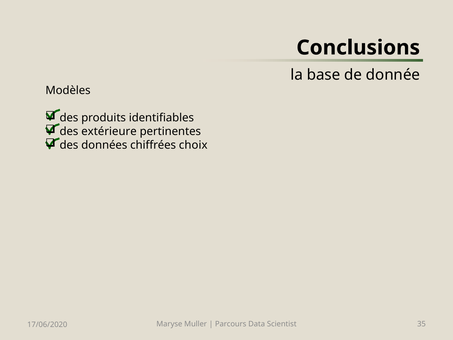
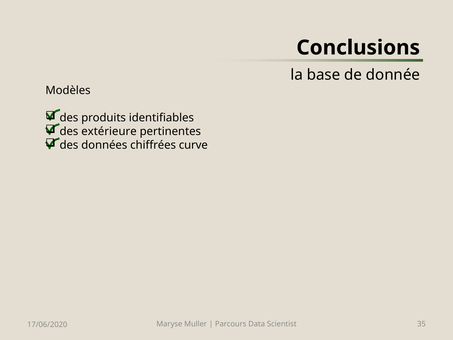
choix: choix -> curve
